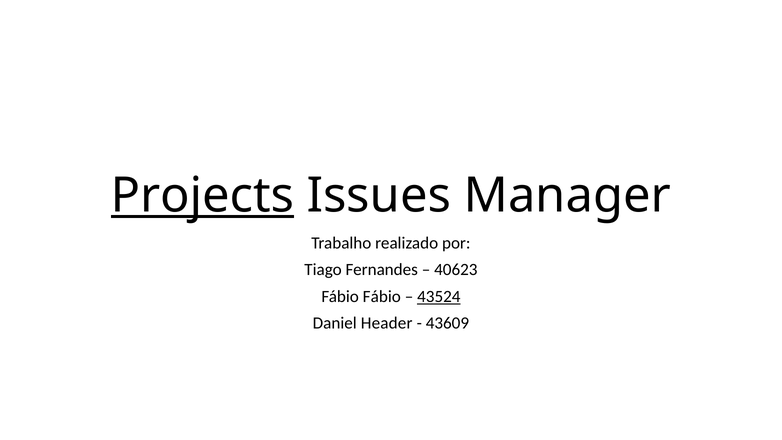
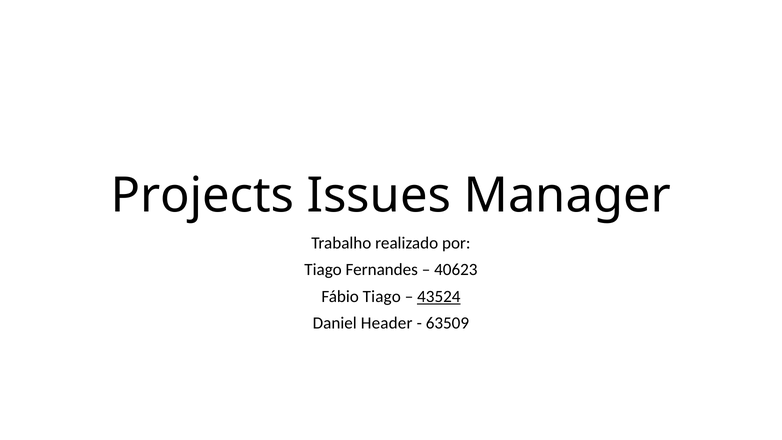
Projects underline: present -> none
Fábio Fábio: Fábio -> Tiago
43609: 43609 -> 63509
